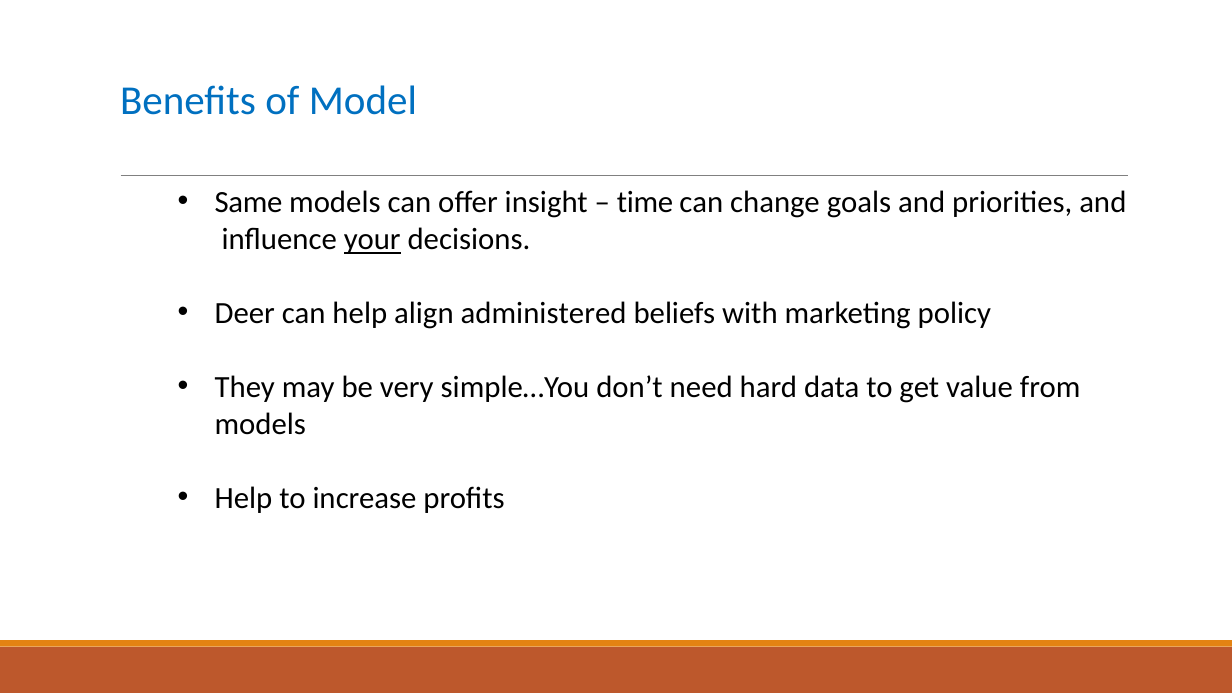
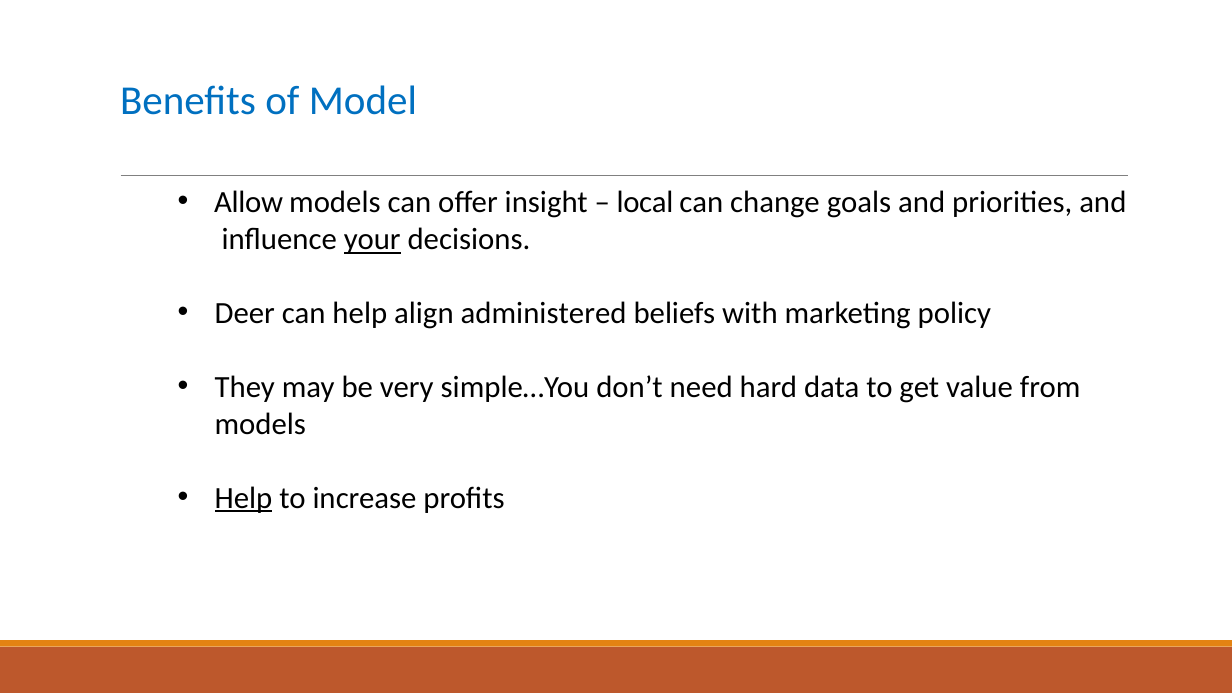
Same: Same -> Allow
time: time -> local
Help at (244, 498) underline: none -> present
